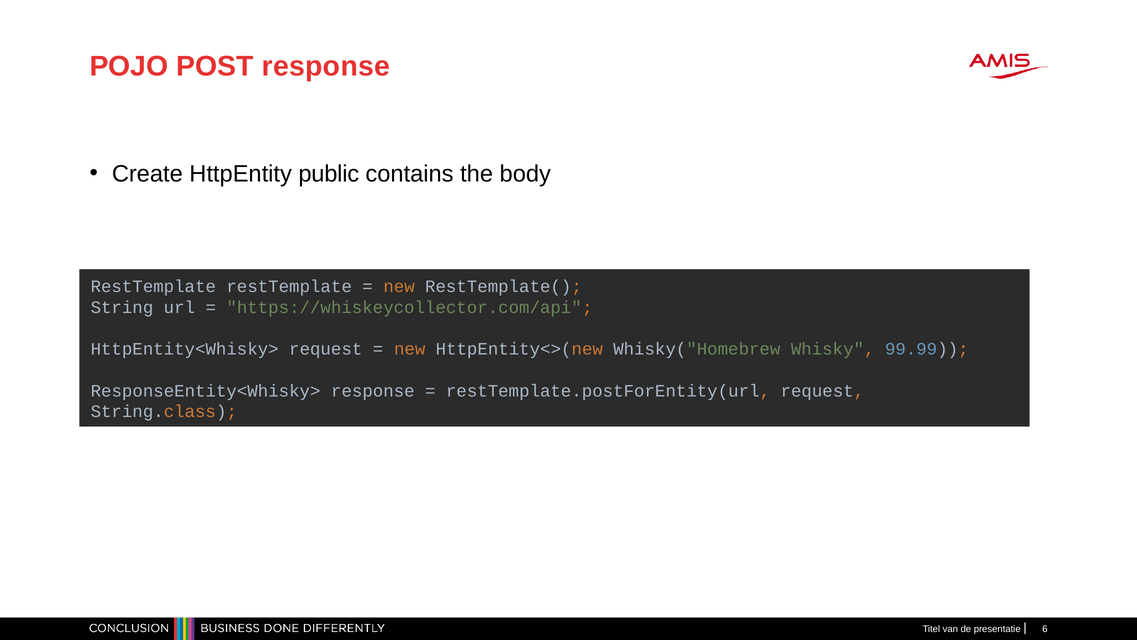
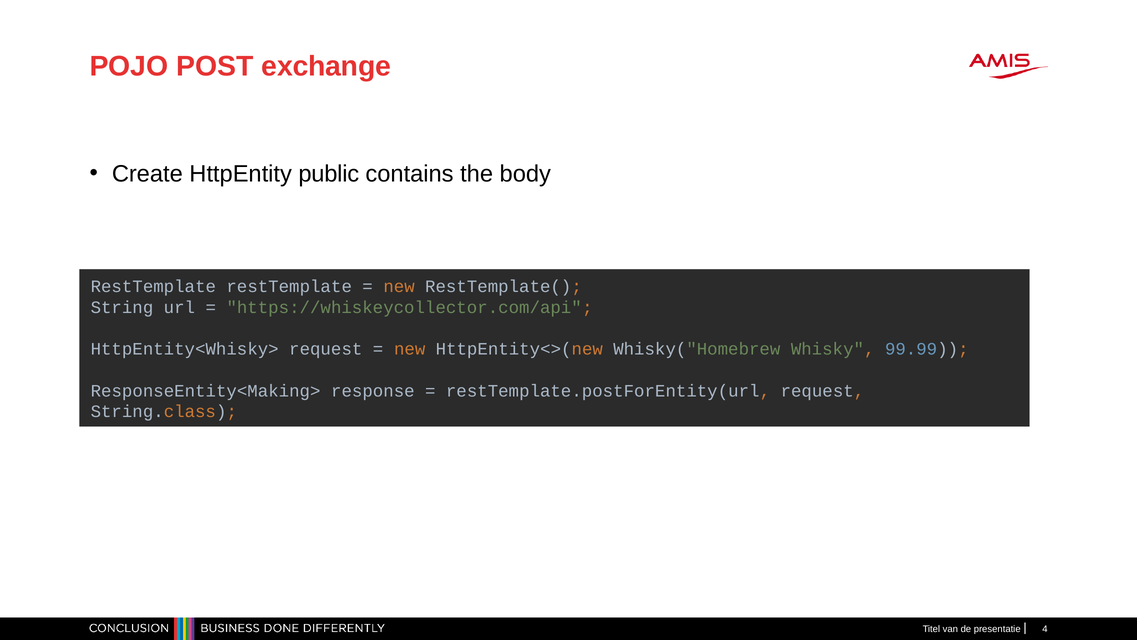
POST response: response -> exchange
ResponseEntity<Whisky>: ResponseEntity<Whisky> -> ResponseEntity<Making>
6: 6 -> 4
